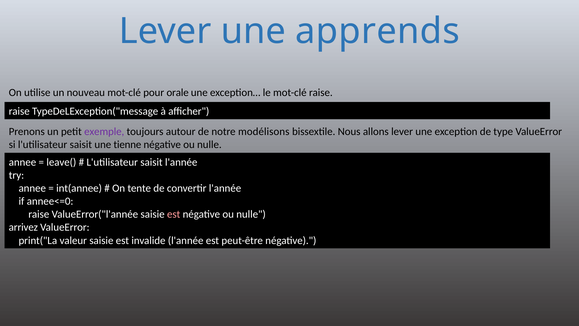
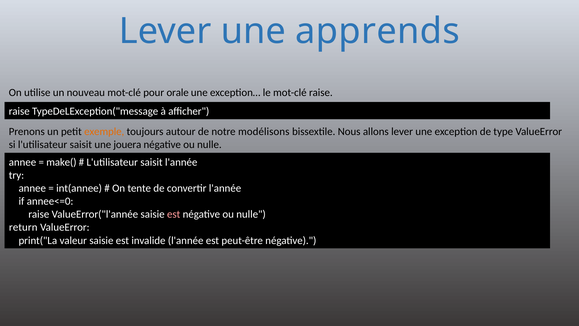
exemple colour: purple -> orange
tienne: tienne -> jouera
leave(: leave( -> make(
arrivez: arrivez -> return
